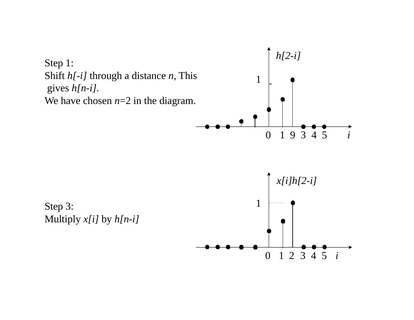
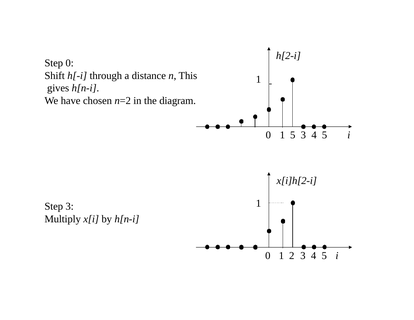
Step 1: 1 -> 0
1 9: 9 -> 5
